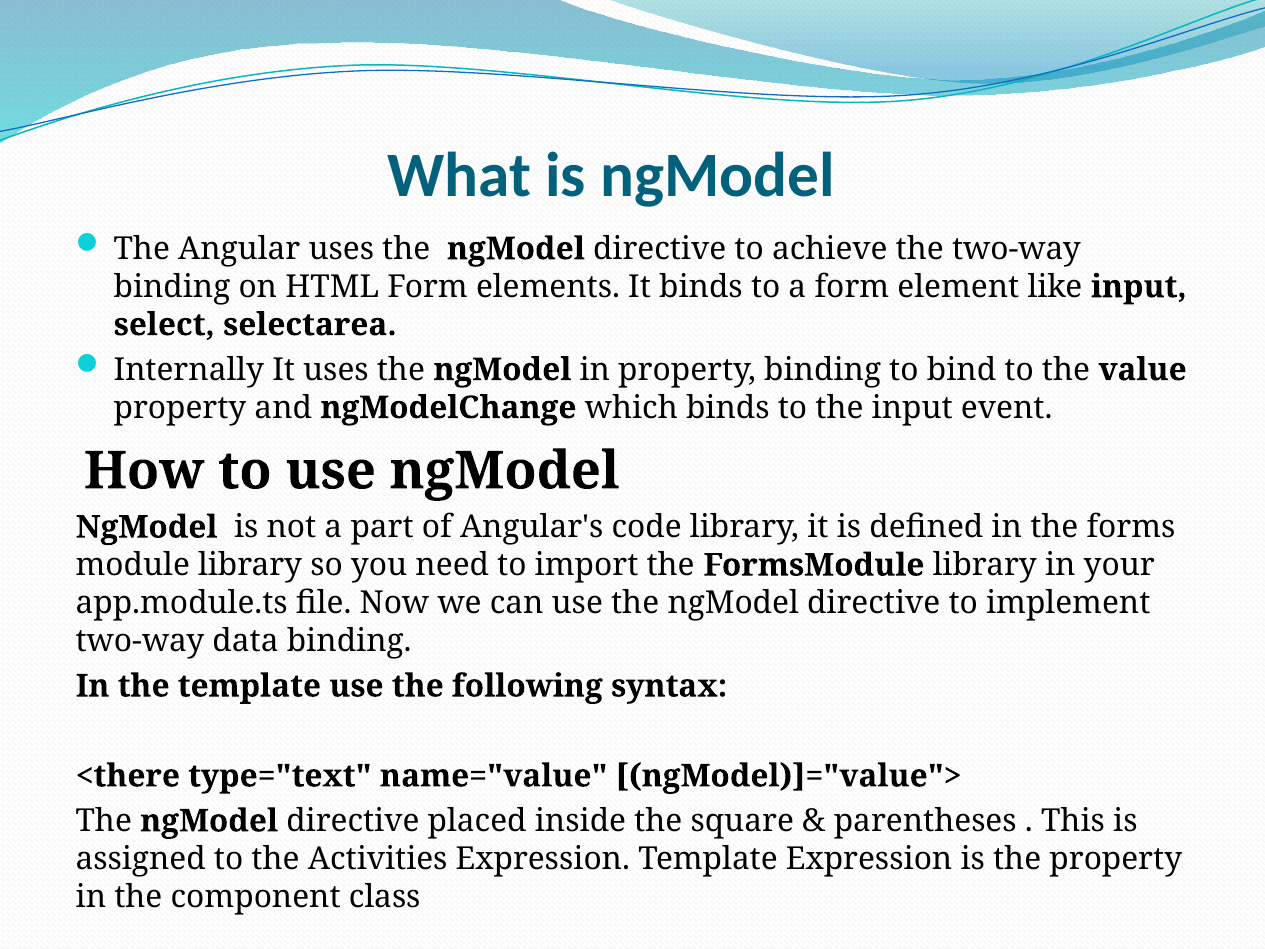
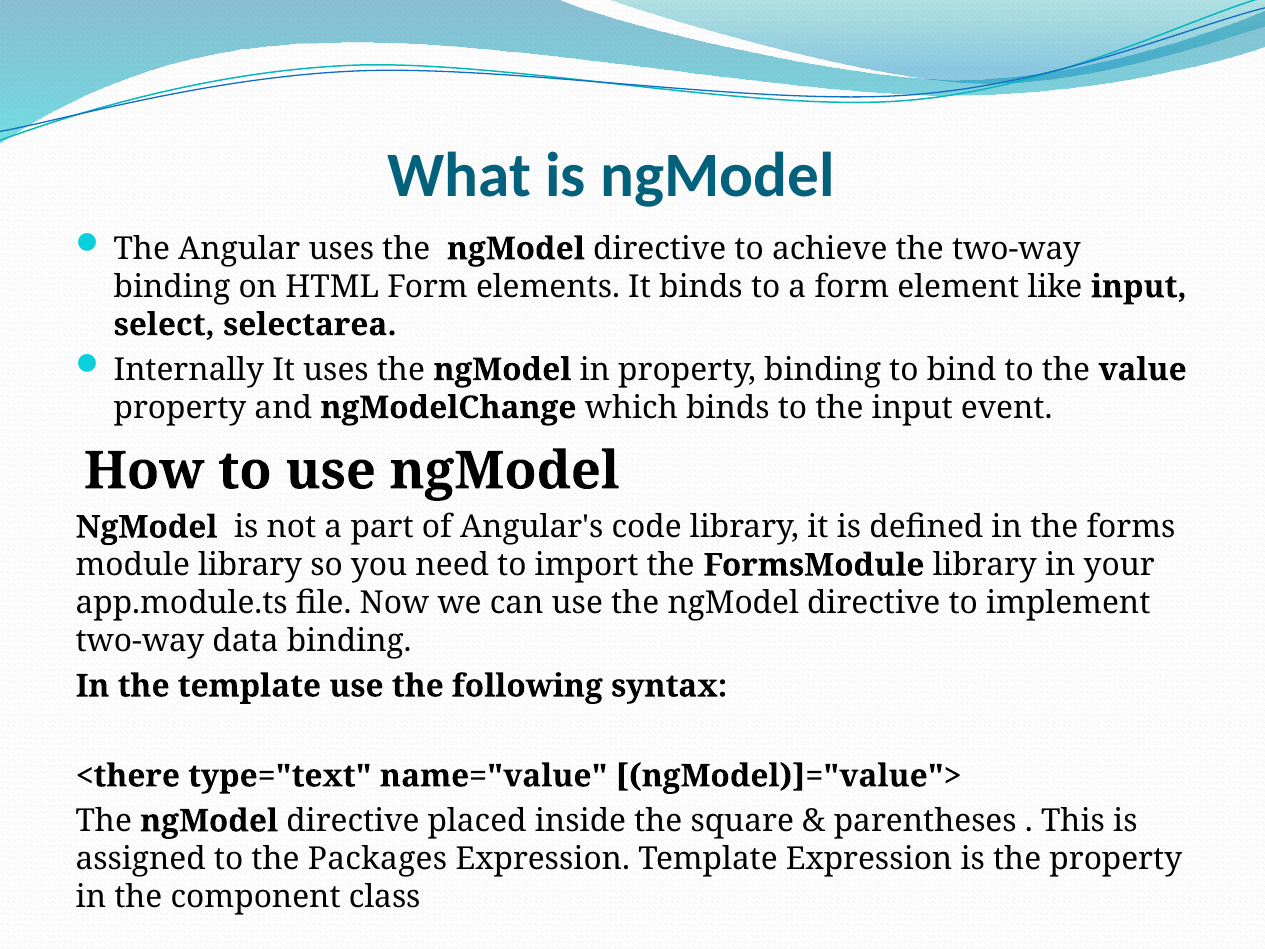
Activities: Activities -> Packages
